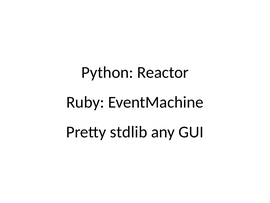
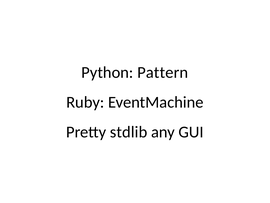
Reactor: Reactor -> Pattern
